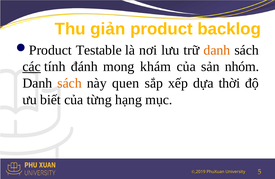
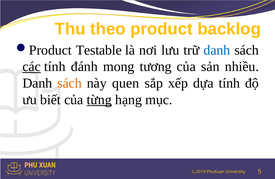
giản: giản -> theo
danh at (217, 50) colour: orange -> blue
khám: khám -> tương
nhóm: nhóm -> nhiều
dựa thời: thời -> tính
từng underline: none -> present
